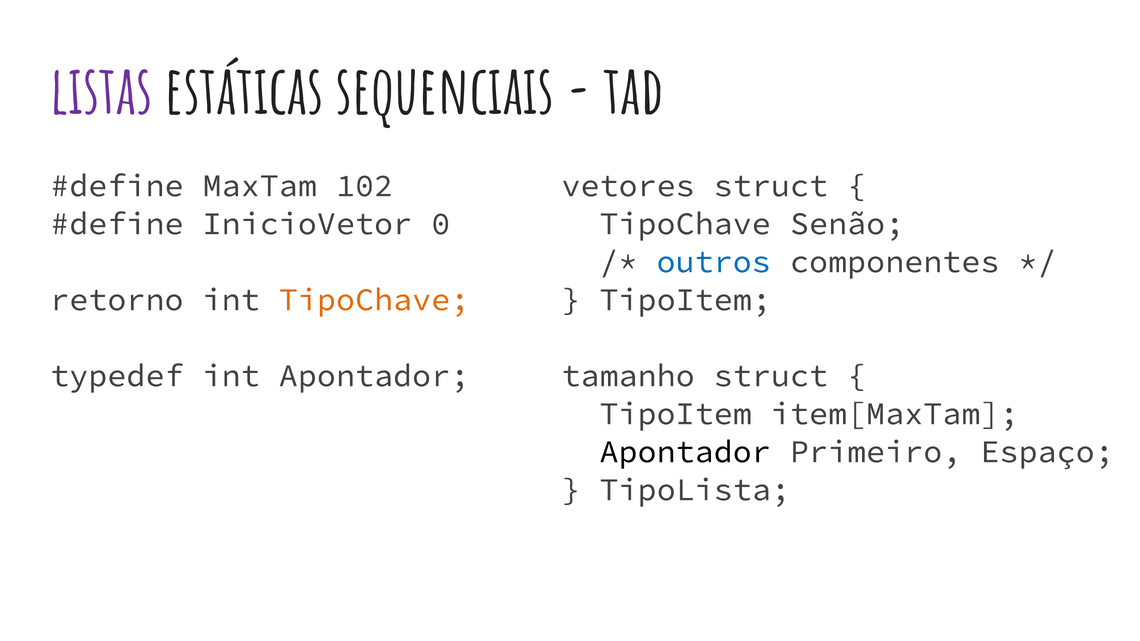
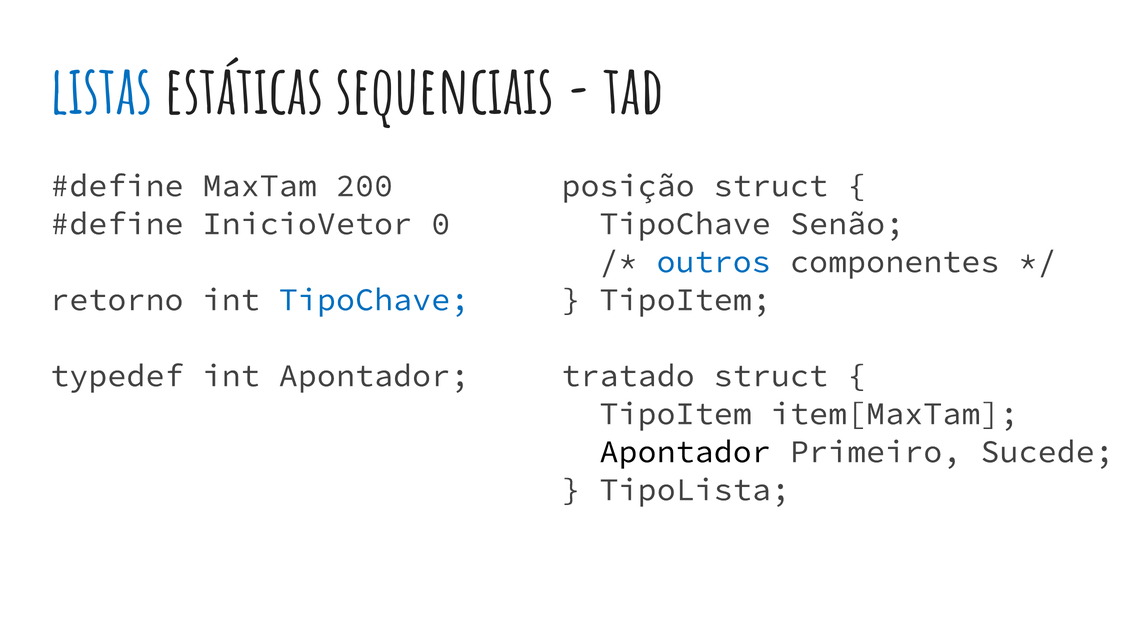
listas colour: purple -> blue
102: 102 -> 200
vetores: vetores -> posição
TipoChave at (374, 300) colour: orange -> blue
tamanho: tamanho -> tratado
Espaço: Espaço -> Sucede
